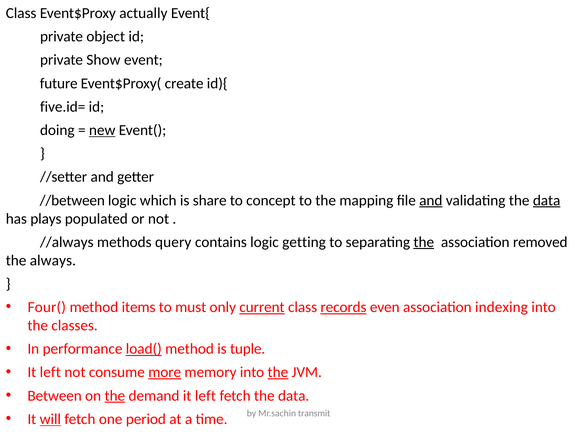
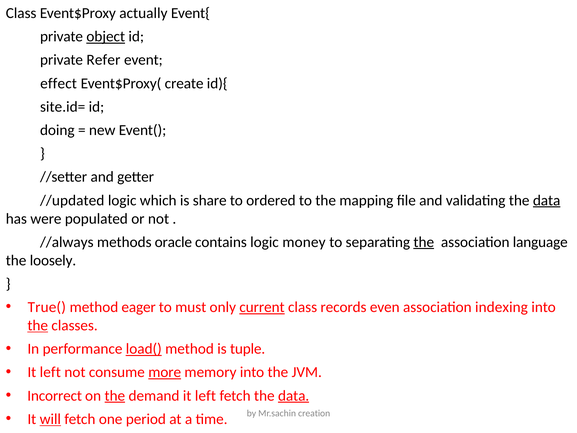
object underline: none -> present
Show: Show -> Refer
future: future -> effect
five.id=: five.id= -> site.id=
new underline: present -> none
//between: //between -> //updated
concept: concept -> ordered
and at (431, 200) underline: present -> none
plays: plays -> were
query: query -> oracle
getting: getting -> money
removed: removed -> language
always: always -> loosely
Four(: Four( -> True(
items: items -> eager
records underline: present -> none
the at (38, 325) underline: none -> present
the at (278, 372) underline: present -> none
Between: Between -> Incorrect
data at (294, 395) underline: none -> present
transmit: transmit -> creation
